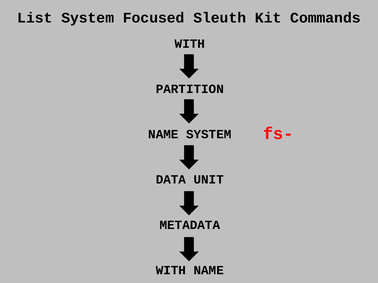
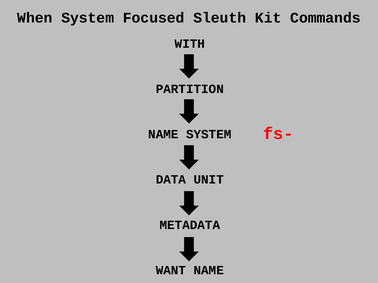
List: List -> When
WITH at (171, 271): WITH -> WANT
